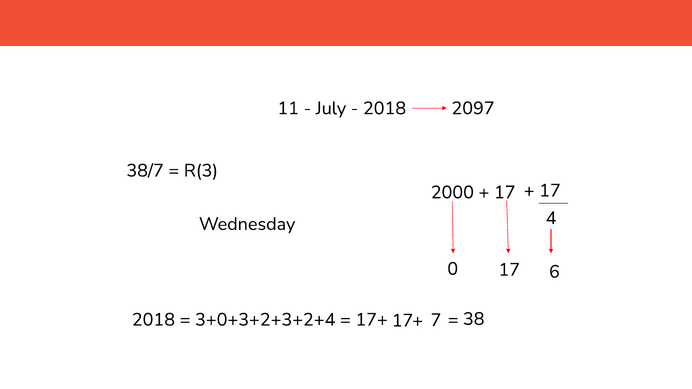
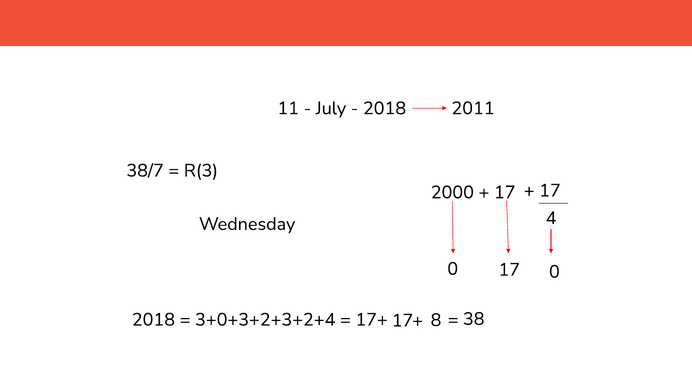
2097: 2097 -> 2011
17 6: 6 -> 0
7: 7 -> 8
